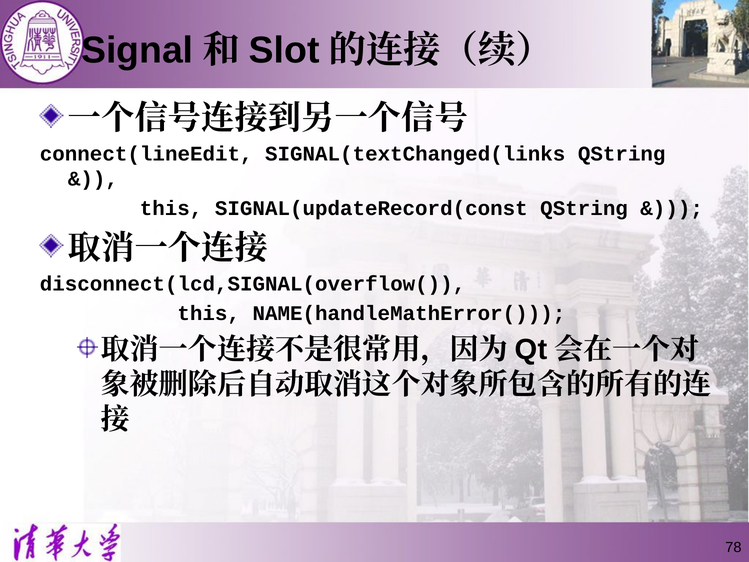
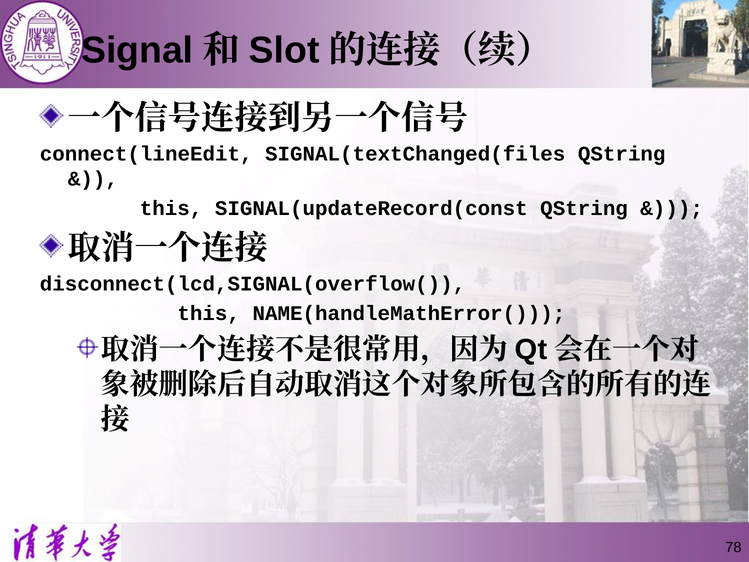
SIGNAL(textChanged(links: SIGNAL(textChanged(links -> SIGNAL(textChanged(files
